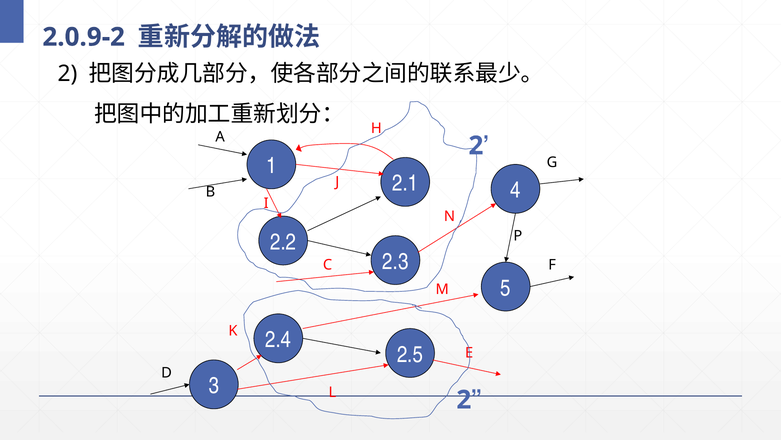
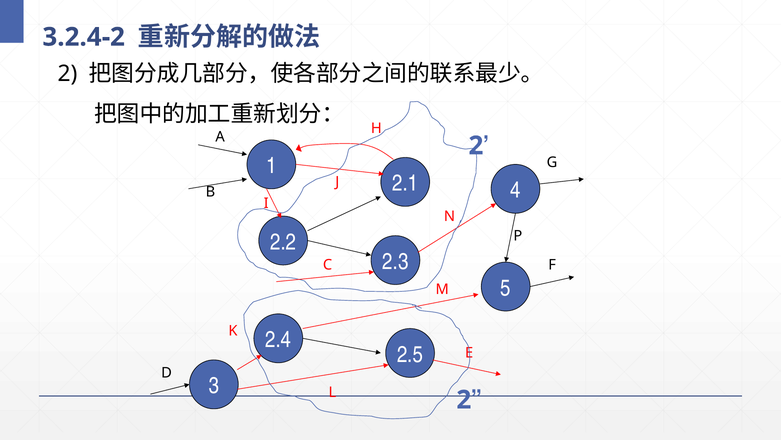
2.0.9-2: 2.0.9-2 -> 3.2.4-2
